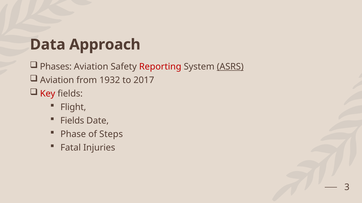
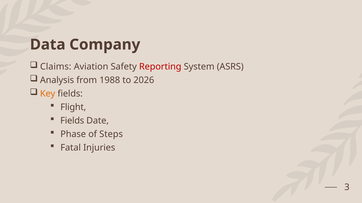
Approach: Approach -> Company
Phases: Phases -> Claims
ASRS underline: present -> none
Aviation at (57, 80): Aviation -> Analysis
1932: 1932 -> 1988
2017: 2017 -> 2026
Key colour: red -> orange
